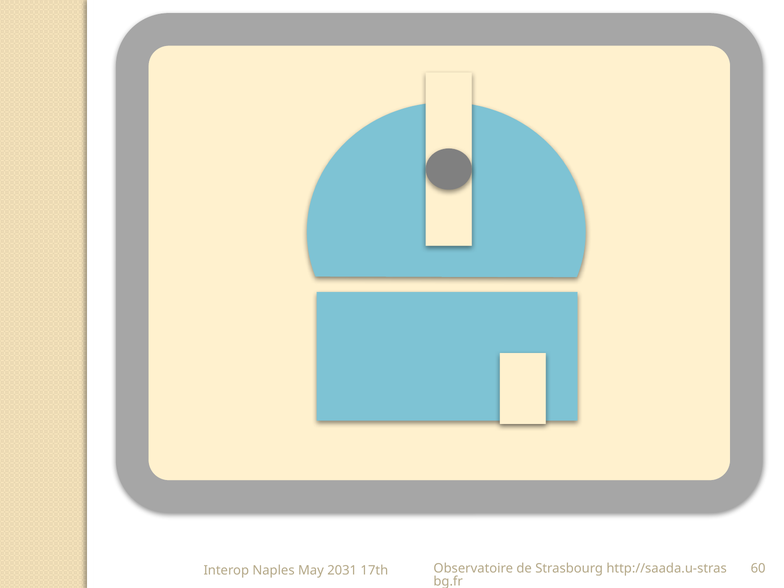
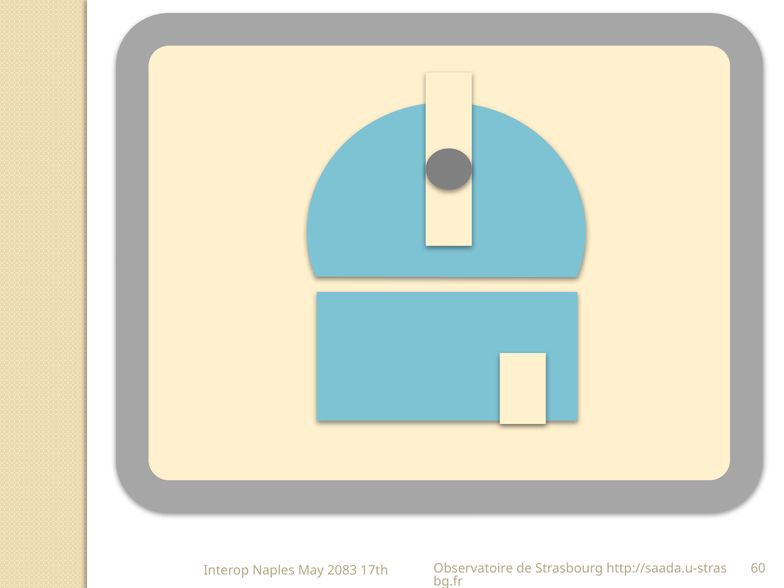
2031: 2031 -> 2083
